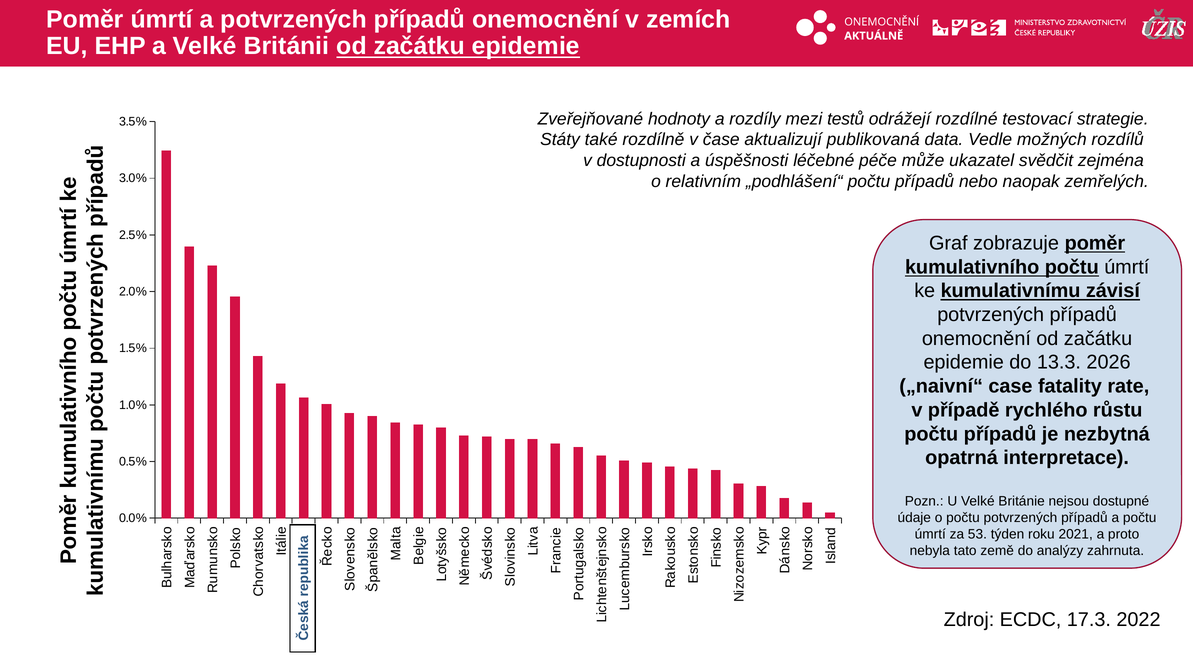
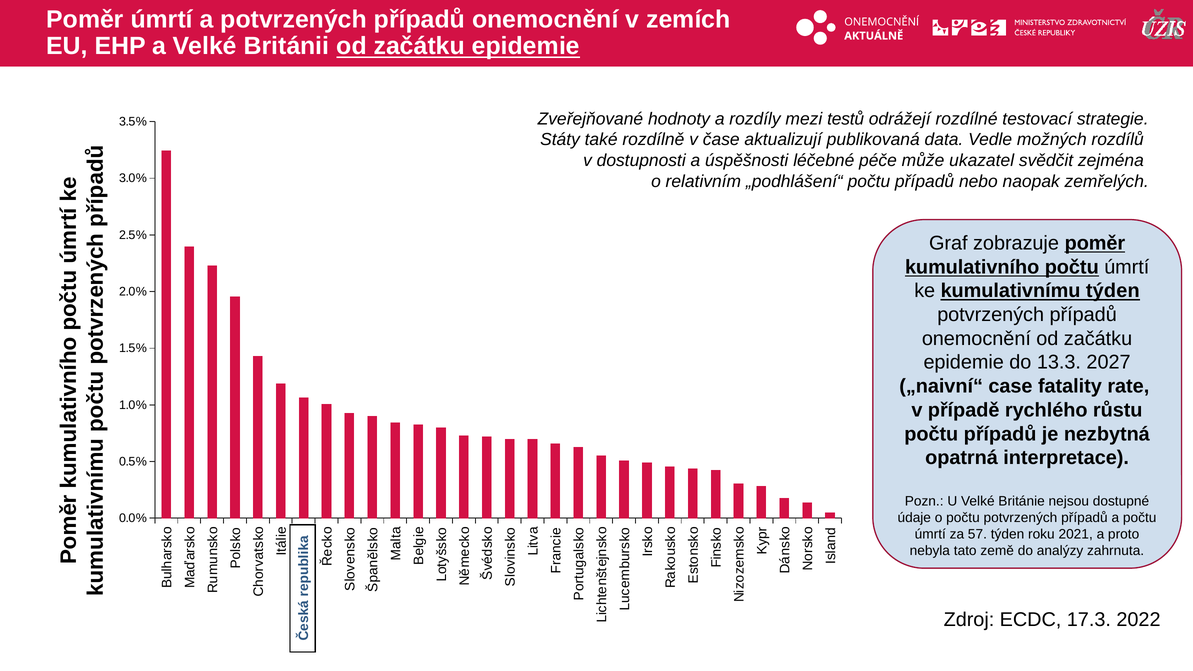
kumulativnímu závisí: závisí -> týden
2026: 2026 -> 2027
53: 53 -> 57
